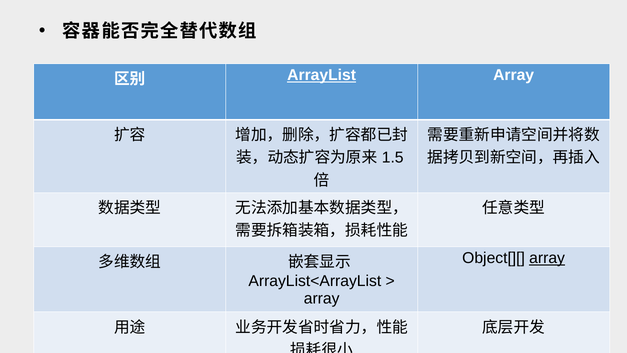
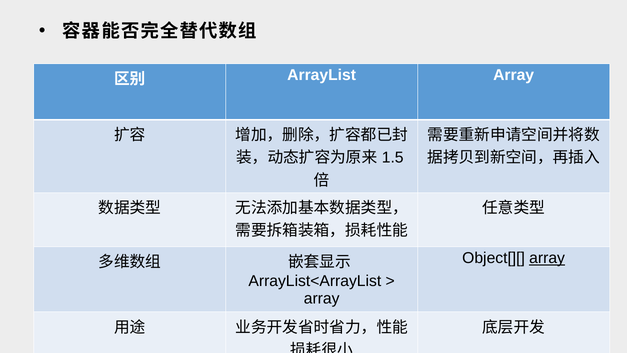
ArrayList underline: present -> none
